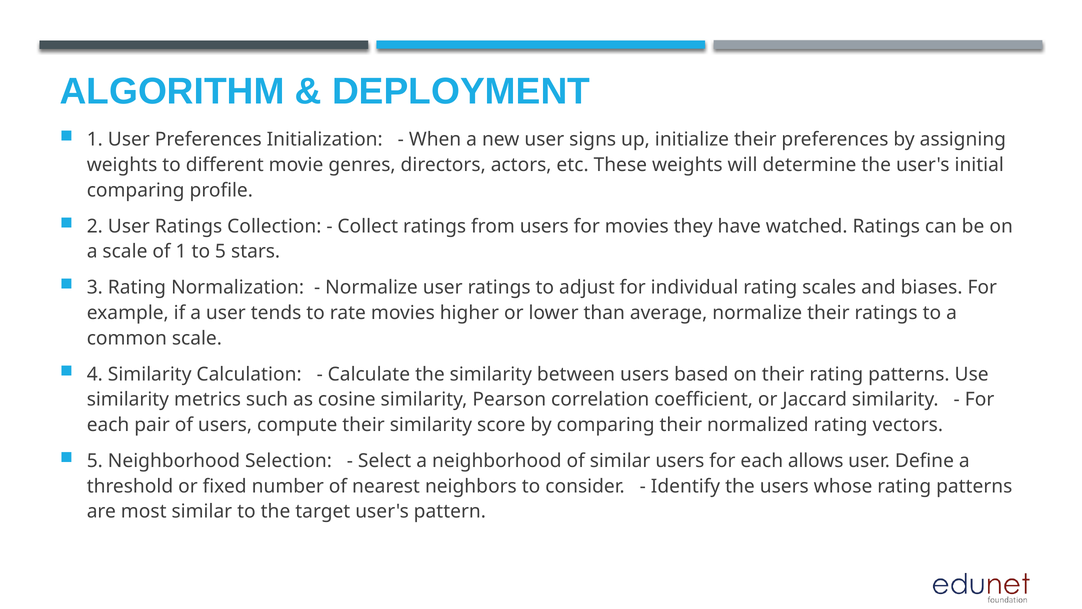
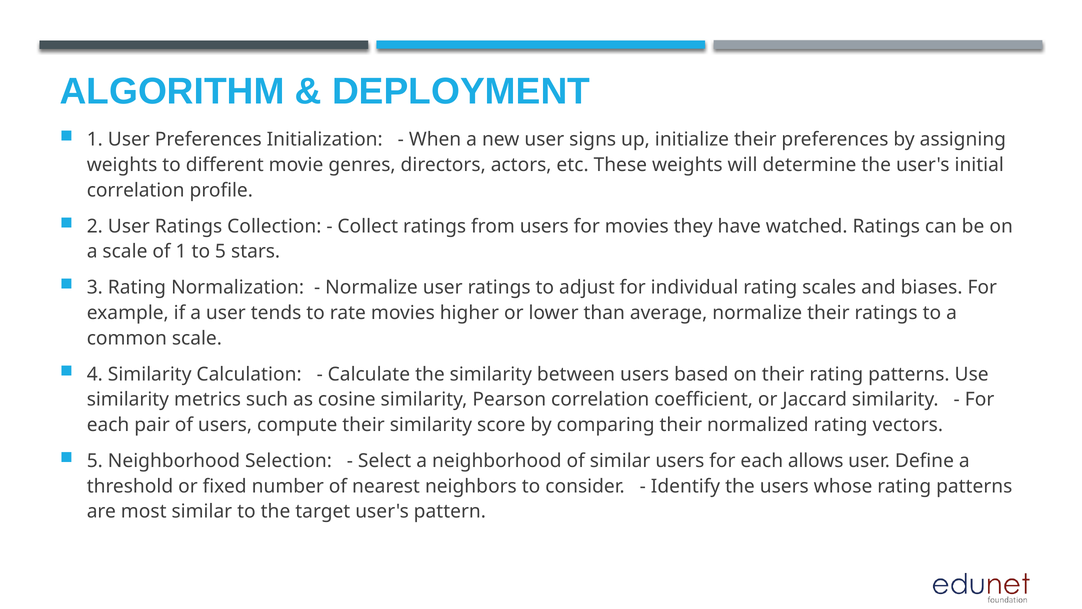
comparing at (136, 190): comparing -> correlation
